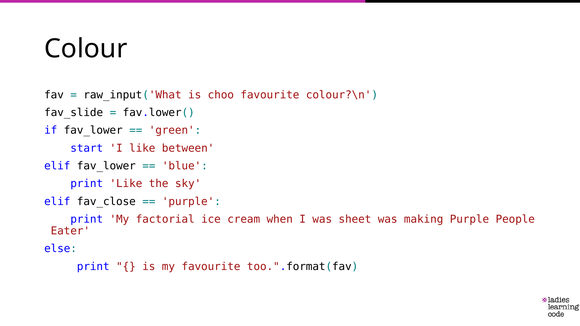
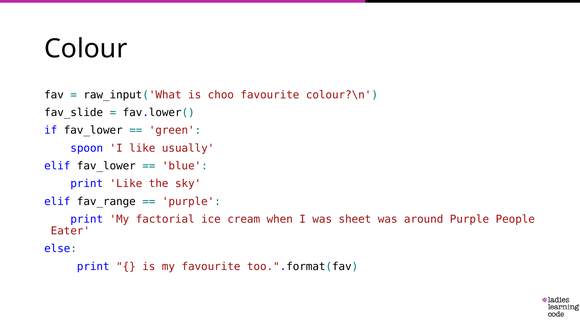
start: start -> spoon
between: between -> usually
fav_close: fav_close -> fav_range
making: making -> around
